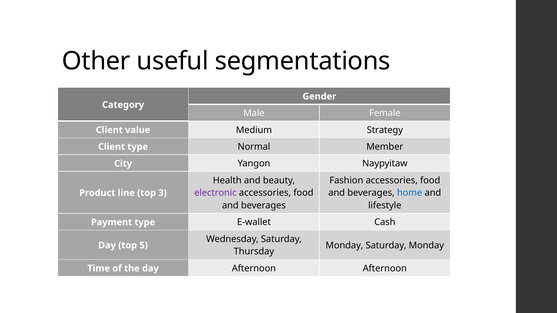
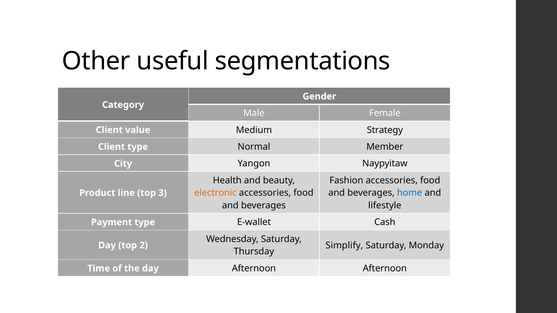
electronic colour: purple -> orange
Monday at (344, 246): Monday -> Simplify
5: 5 -> 2
